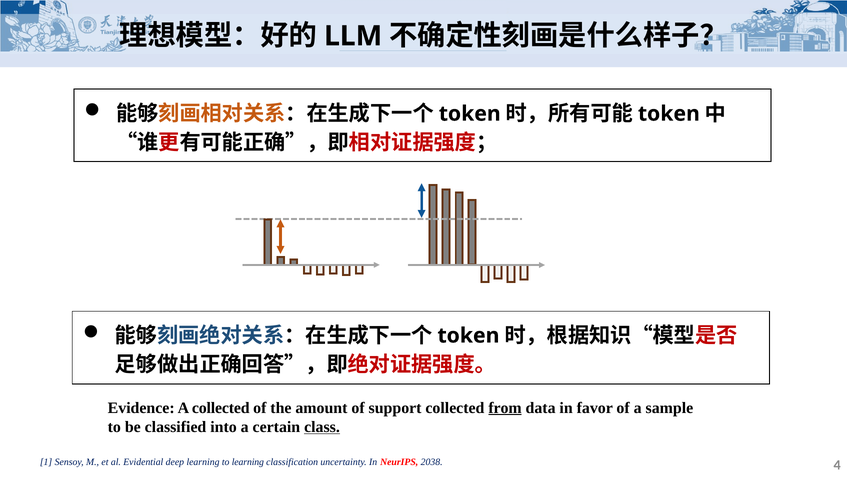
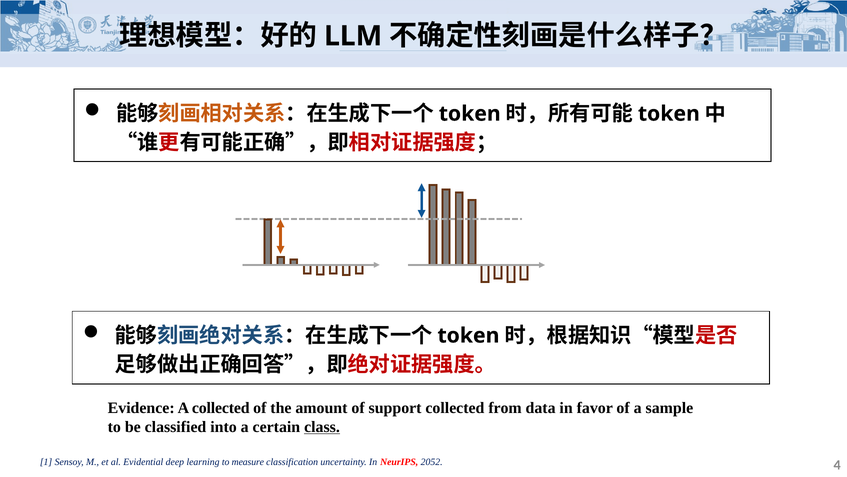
from underline: present -> none
to learning: learning -> measure
2038: 2038 -> 2052
